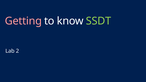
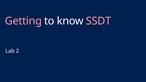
SSDT colour: light green -> pink
